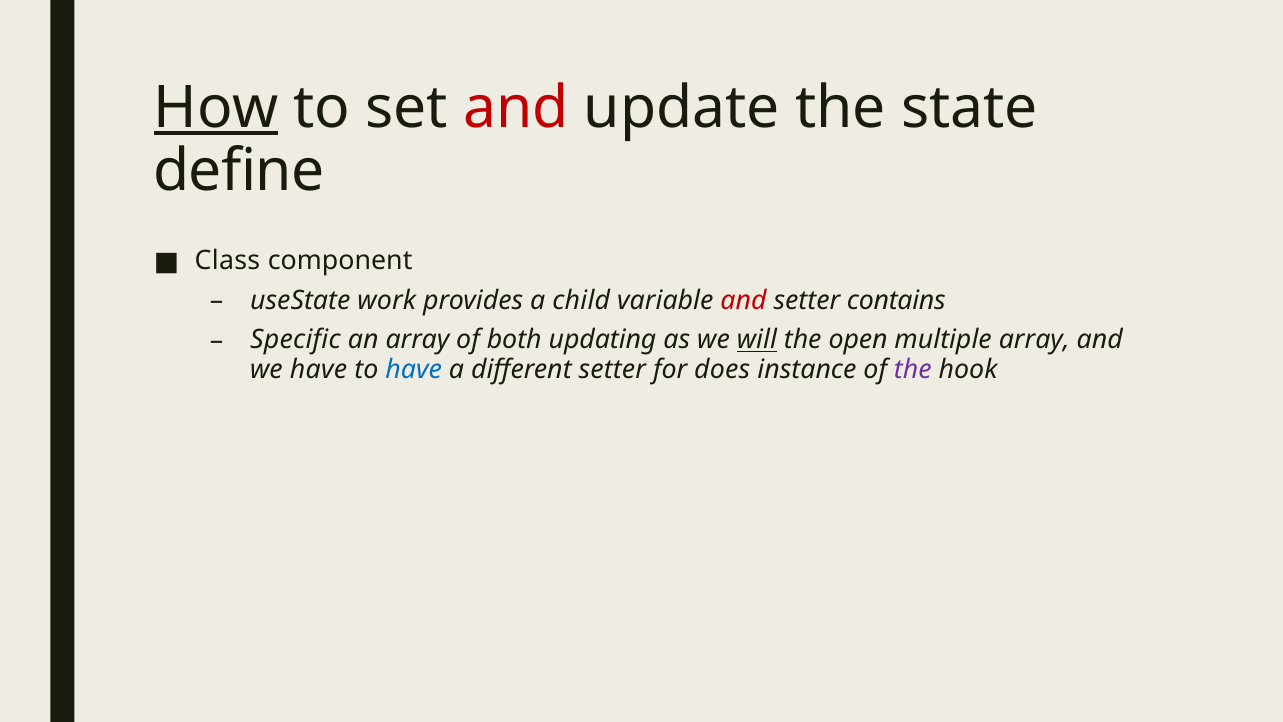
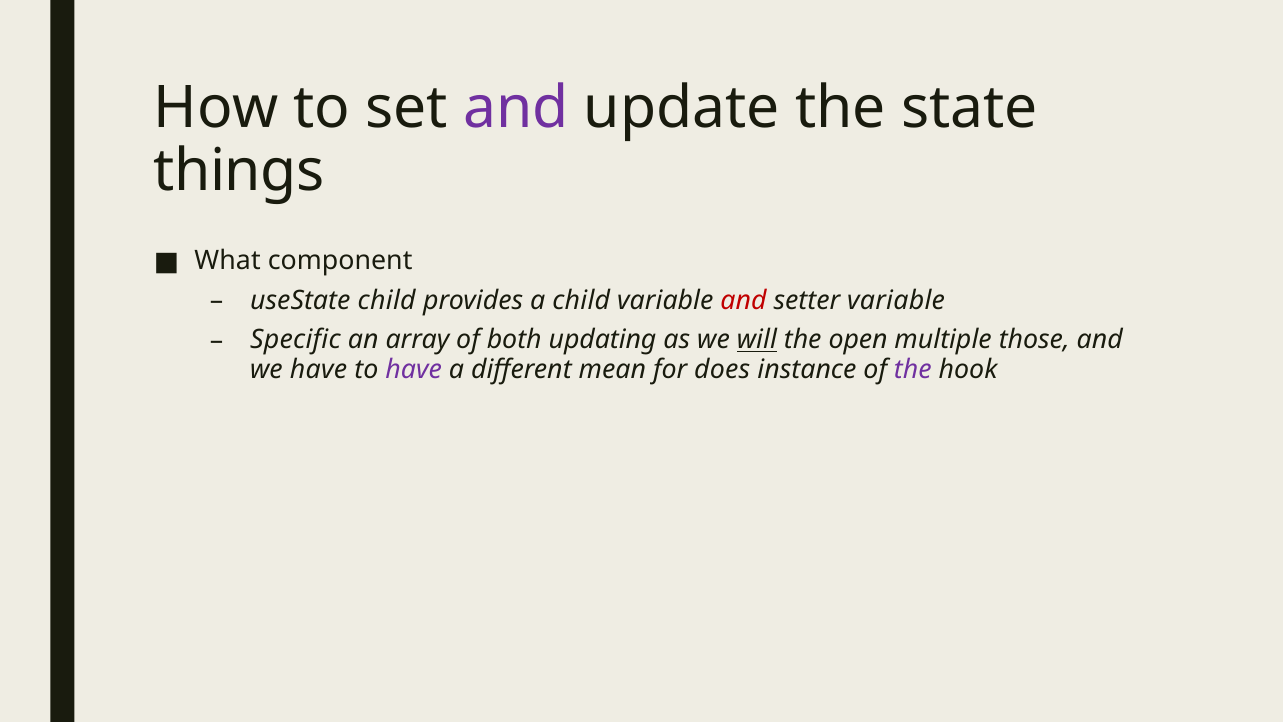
How underline: present -> none
and at (516, 108) colour: red -> purple
define: define -> things
Class: Class -> What
useState work: work -> child
setter contains: contains -> variable
multiple array: array -> those
have at (414, 370) colour: blue -> purple
different setter: setter -> mean
